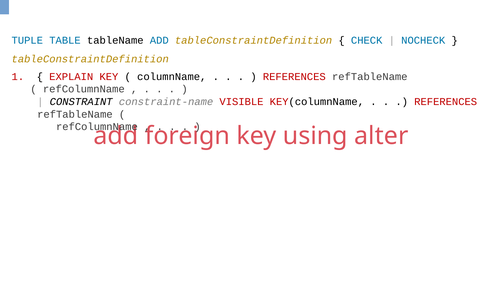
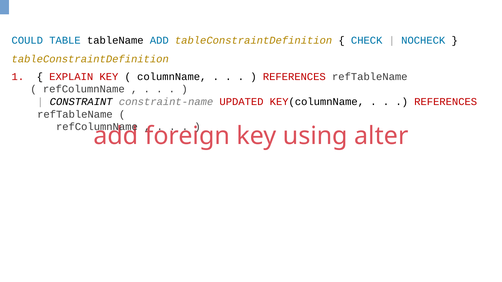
TUPLE: TUPLE -> COULD
VISIBLE: VISIBLE -> UPDATED
